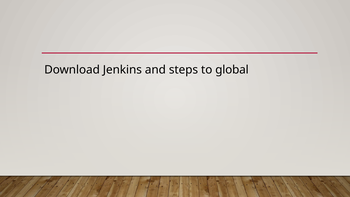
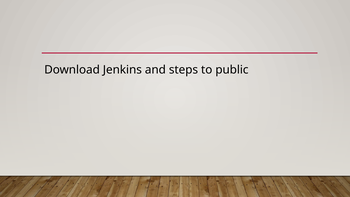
global: global -> public
